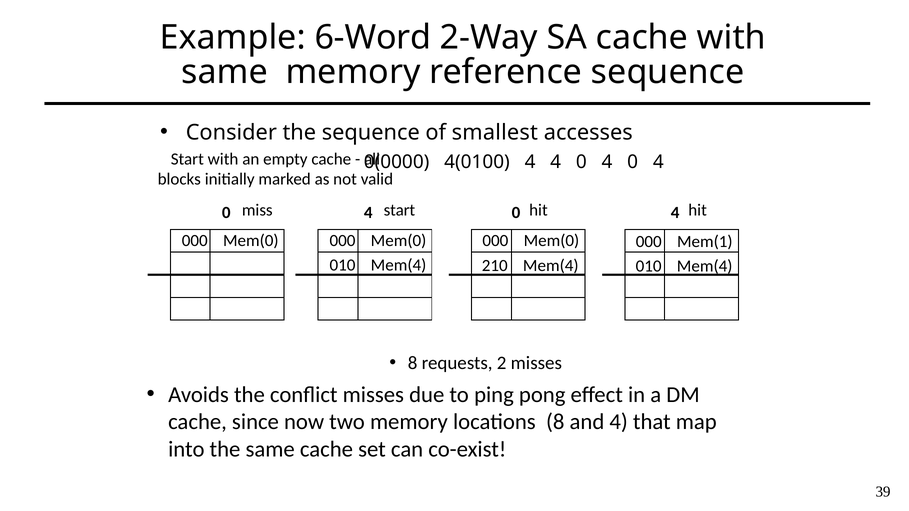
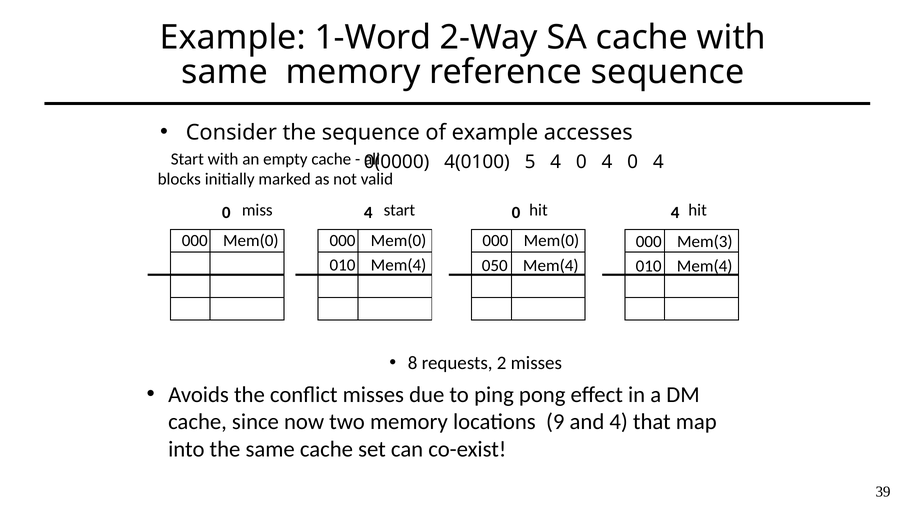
6-Word: 6-Word -> 1-Word
of smallest: smallest -> example
4(0100 4: 4 -> 5
Mem(1: Mem(1 -> Mem(3
210: 210 -> 050
locations 8: 8 -> 9
